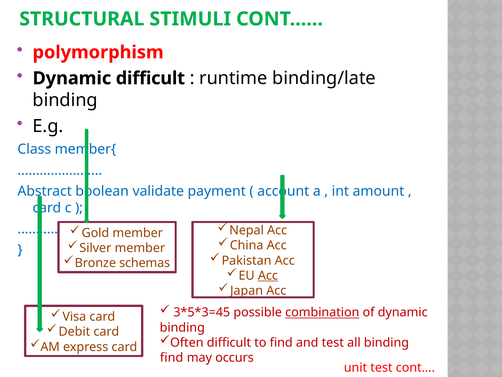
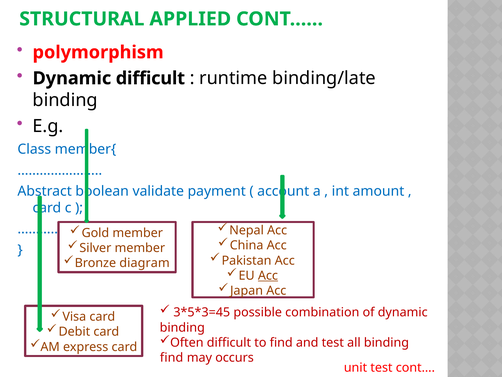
STIMULI: STIMULI -> APPLIED
schemas: schemas -> diagram
combination underline: present -> none
